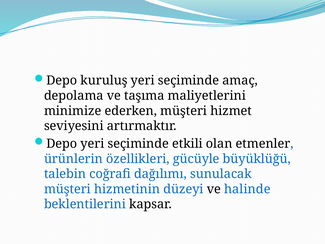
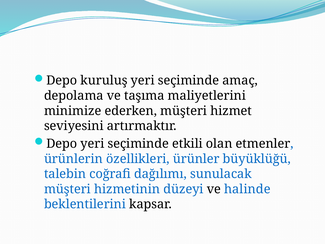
gücüyle: gücüyle -> ürünler
